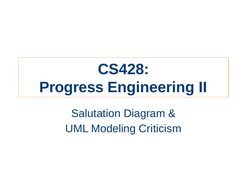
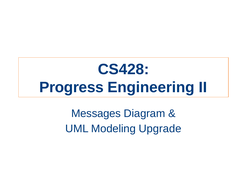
Salutation: Salutation -> Messages
Criticism: Criticism -> Upgrade
